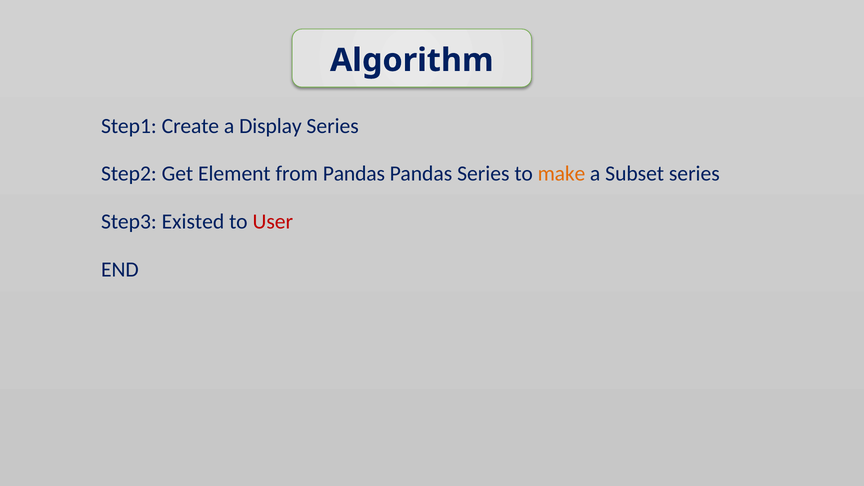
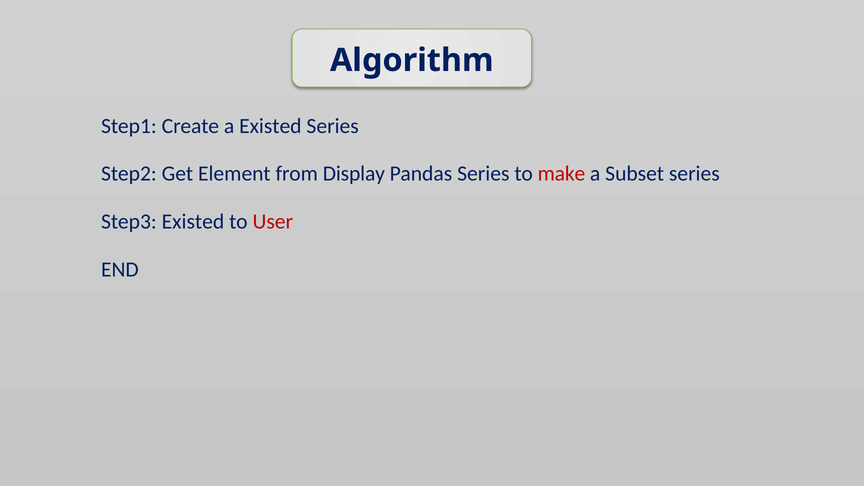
a Display: Display -> Existed
from Pandas: Pandas -> Display
make colour: orange -> red
